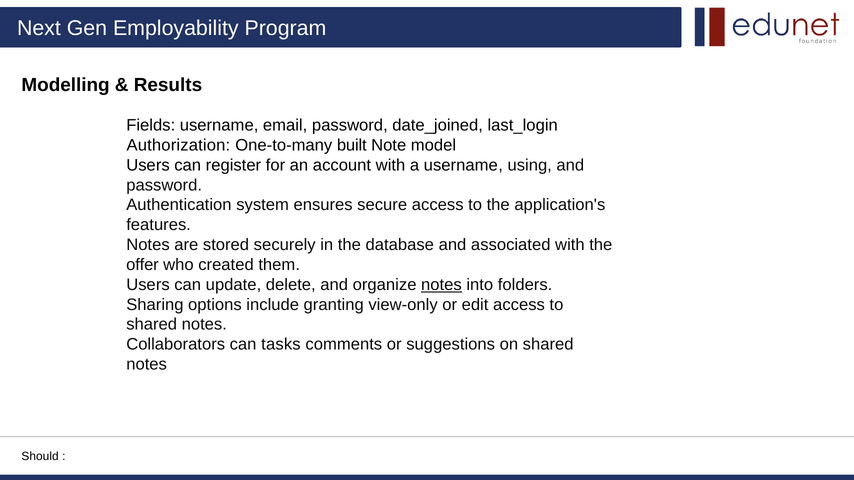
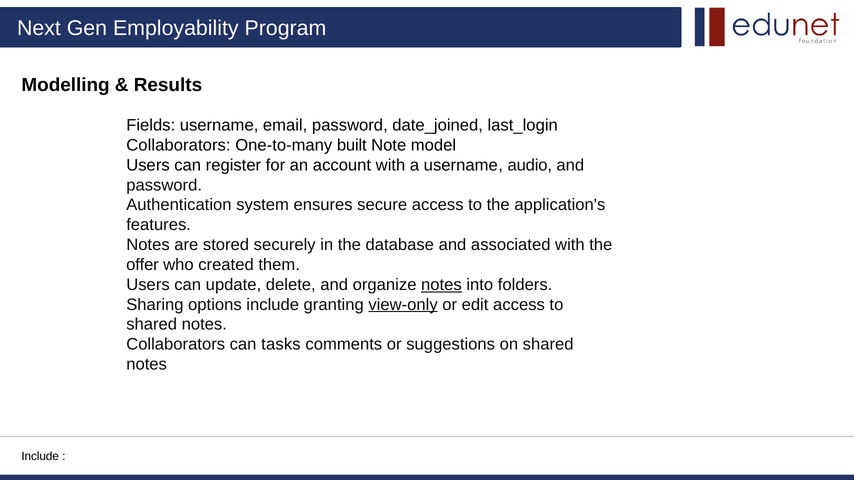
Authorization at (178, 145): Authorization -> Collaborators
using: using -> audio
view-only underline: none -> present
Should at (40, 457): Should -> Include
